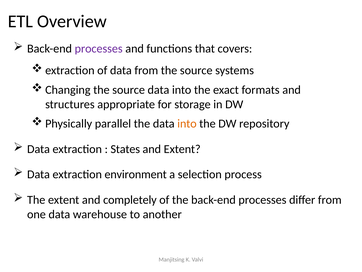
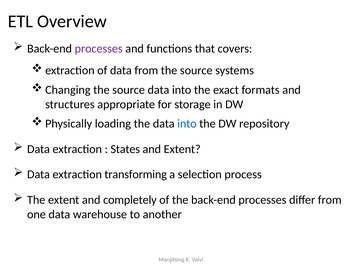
parallel: parallel -> loading
into at (187, 123) colour: orange -> blue
environment: environment -> transforming
